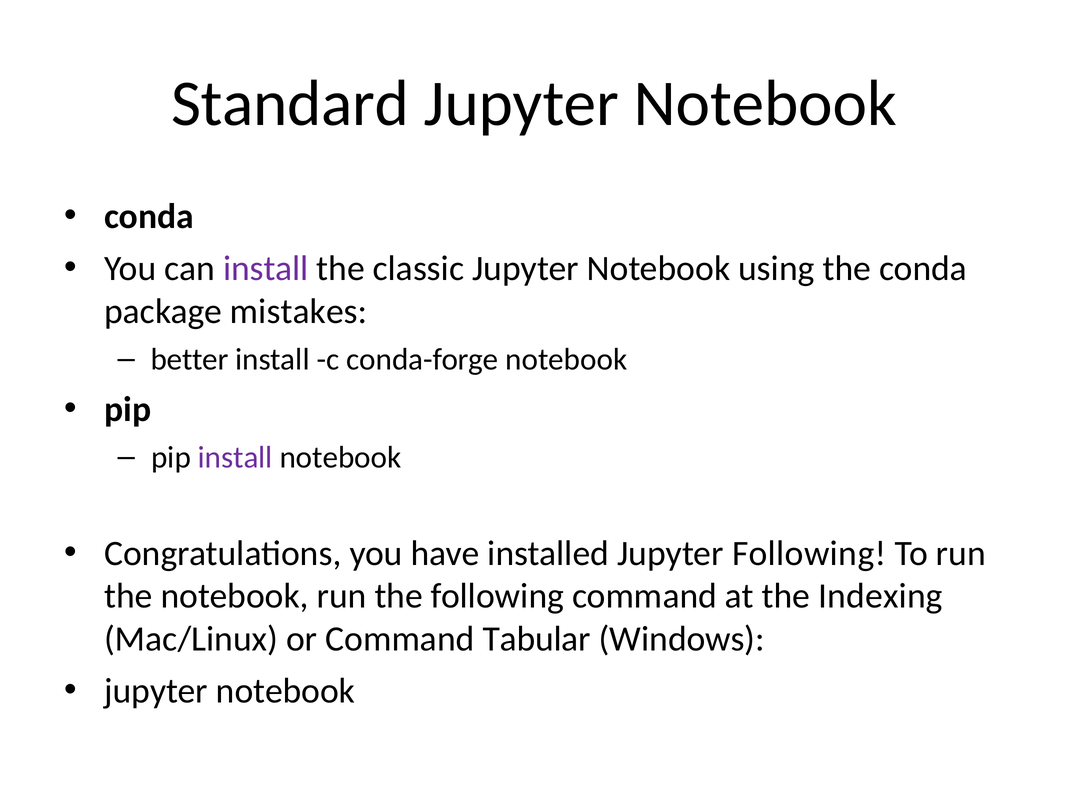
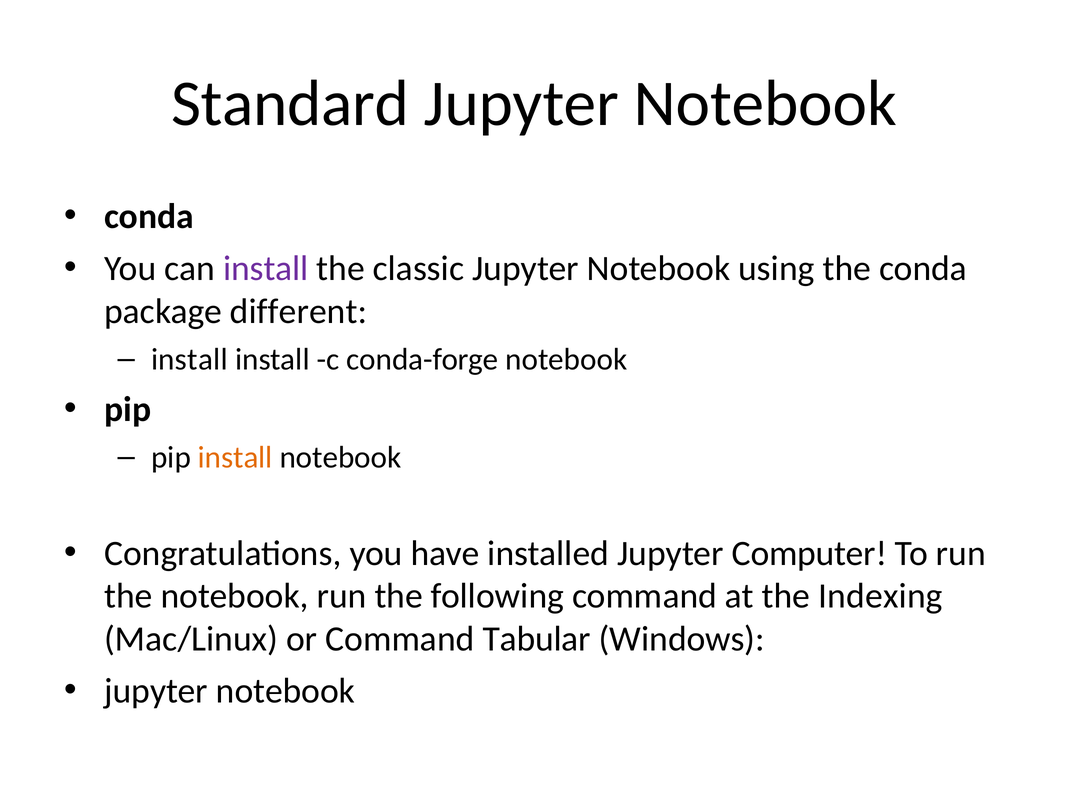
mistakes: mistakes -> different
better at (190, 359): better -> install
install at (235, 457) colour: purple -> orange
Jupyter Following: Following -> Computer
